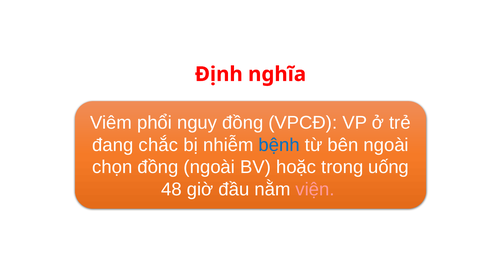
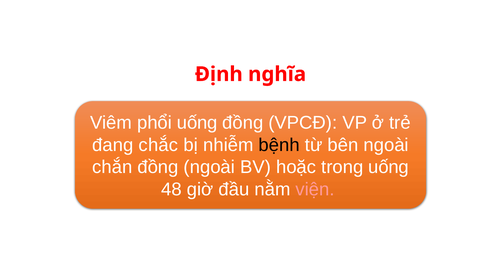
phổi nguy: nguy -> uống
bệnh colour: blue -> black
chọn: chọn -> chắn
